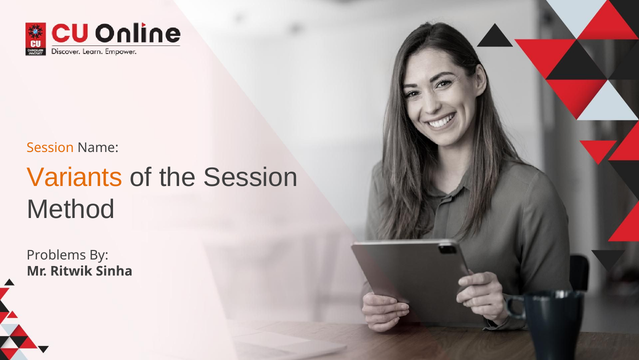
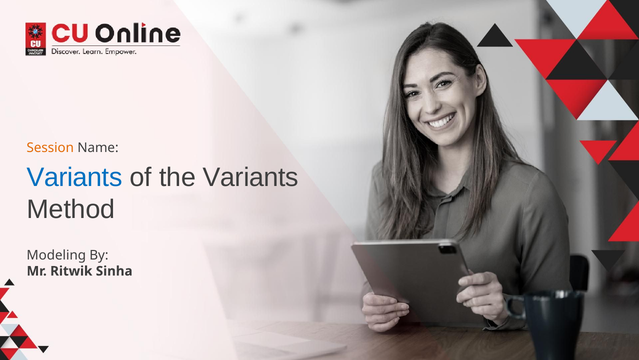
Variants at (75, 177) colour: orange -> blue
the Session: Session -> Variants
Problems: Problems -> Modeling
